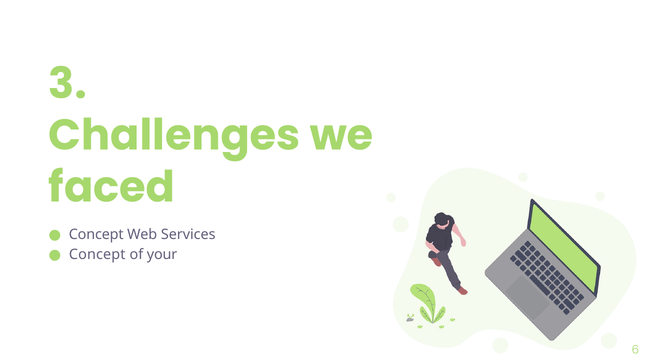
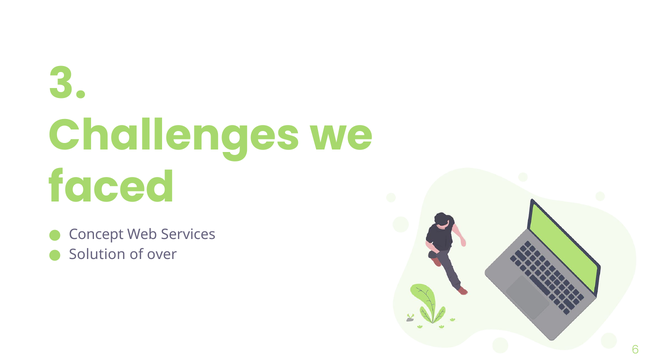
Concept at (97, 255): Concept -> Solution
your: your -> over
